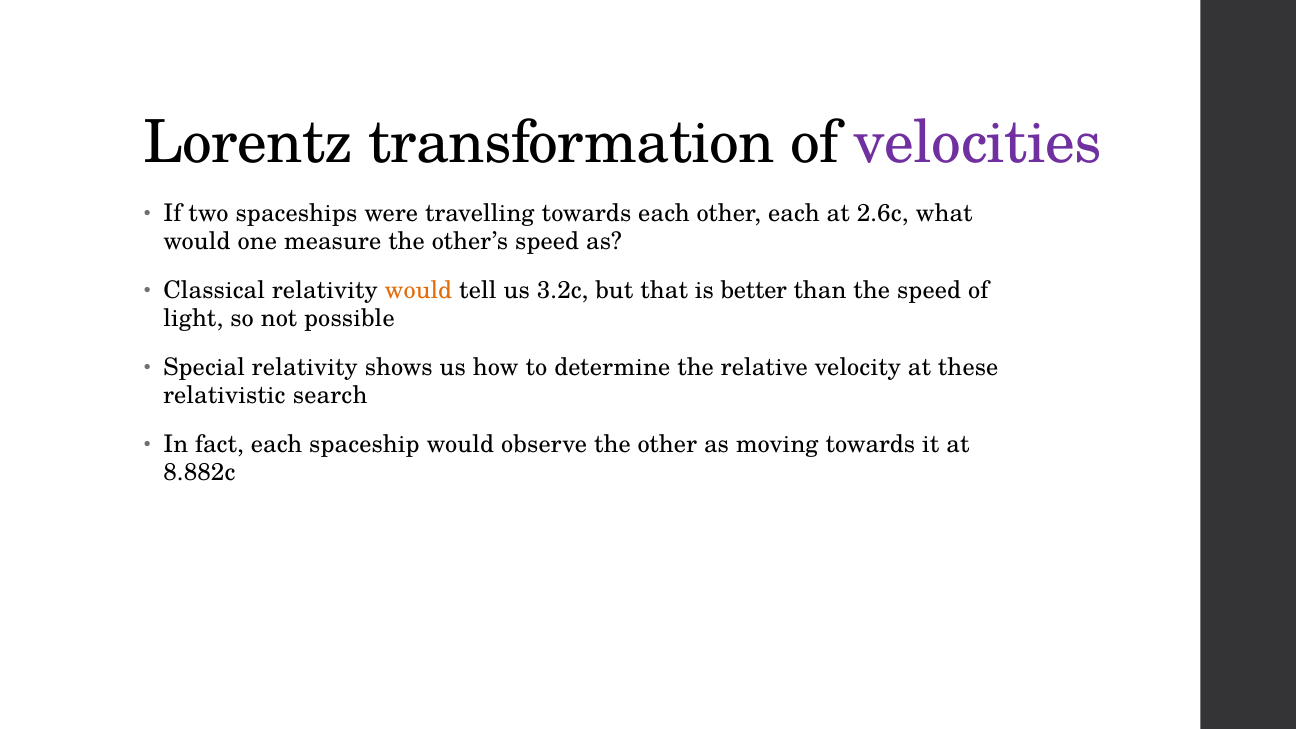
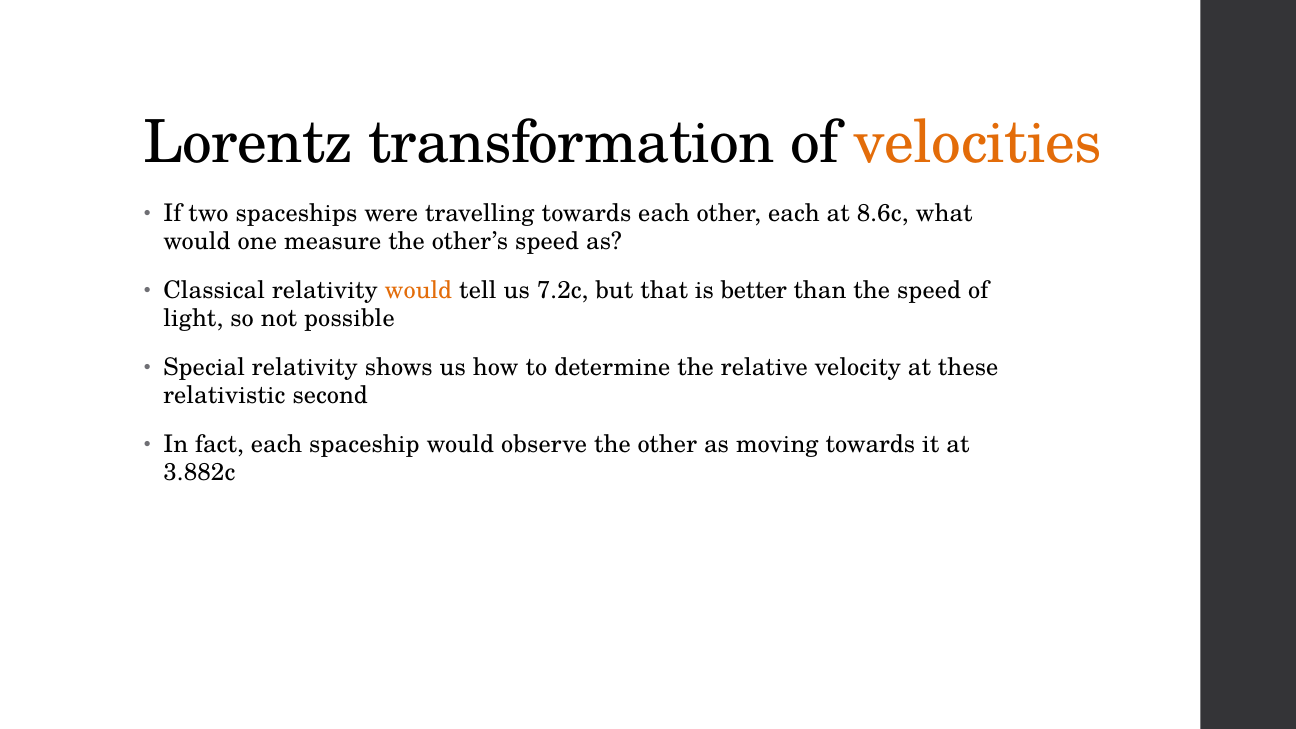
velocities colour: purple -> orange
2.6c: 2.6c -> 8.6c
3.2c: 3.2c -> 7.2c
search: search -> second
8.882c: 8.882c -> 3.882c
